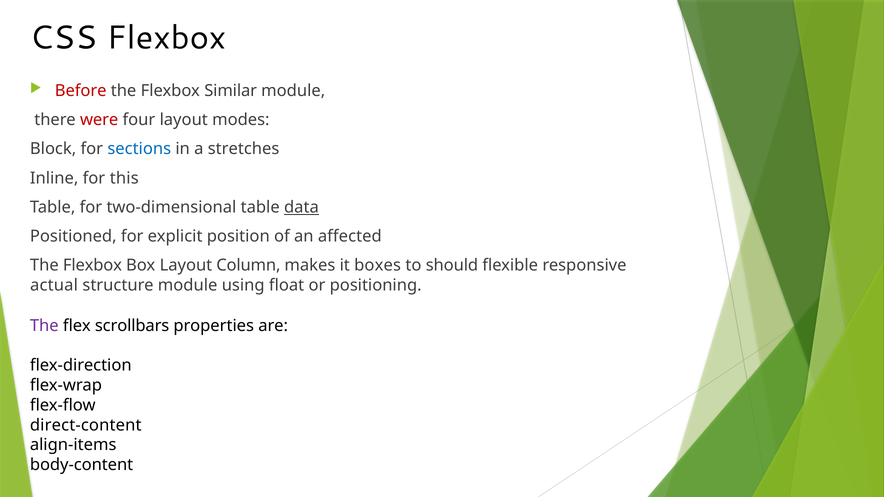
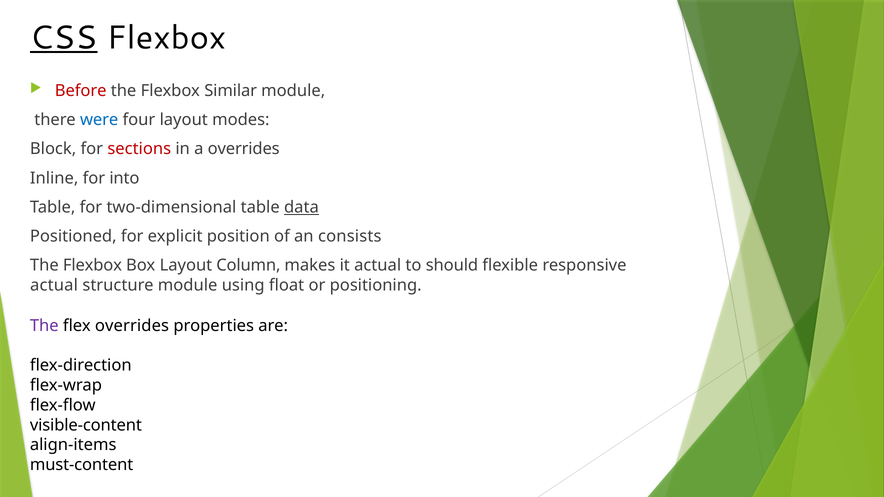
CSS underline: none -> present
were colour: red -> blue
sections colour: blue -> red
a stretches: stretches -> overrides
this: this -> into
affected: affected -> consists
it boxes: boxes -> actual
flex scrollbars: scrollbars -> overrides
direct-content: direct-content -> visible-content
body-content: body-content -> must-content
